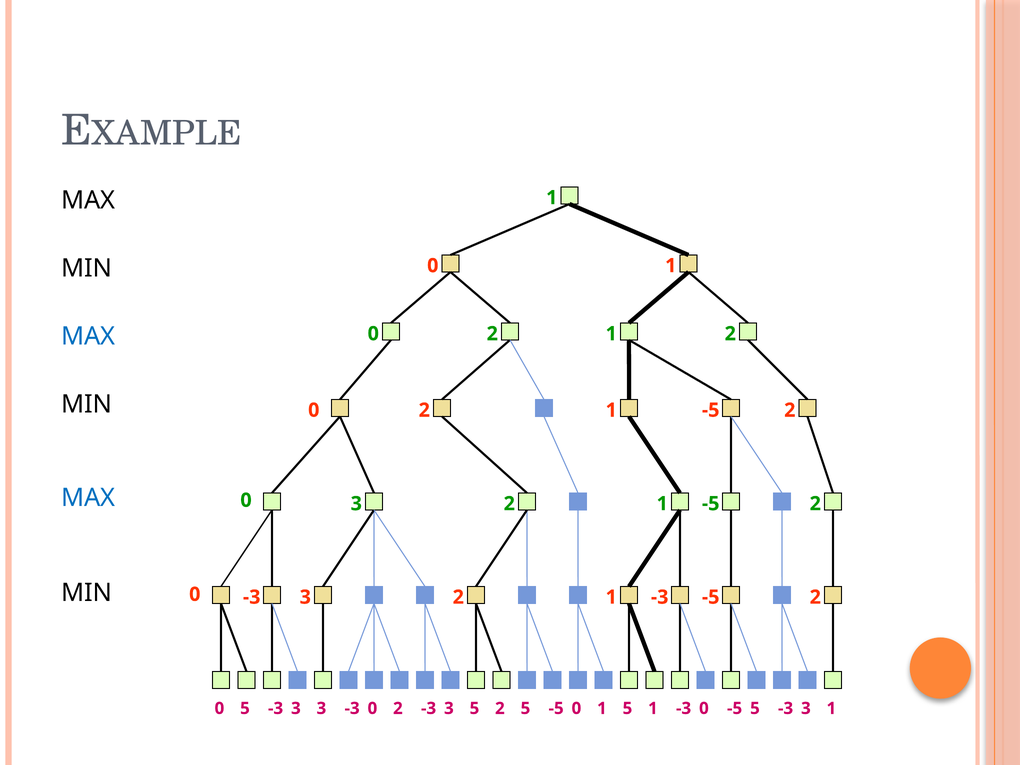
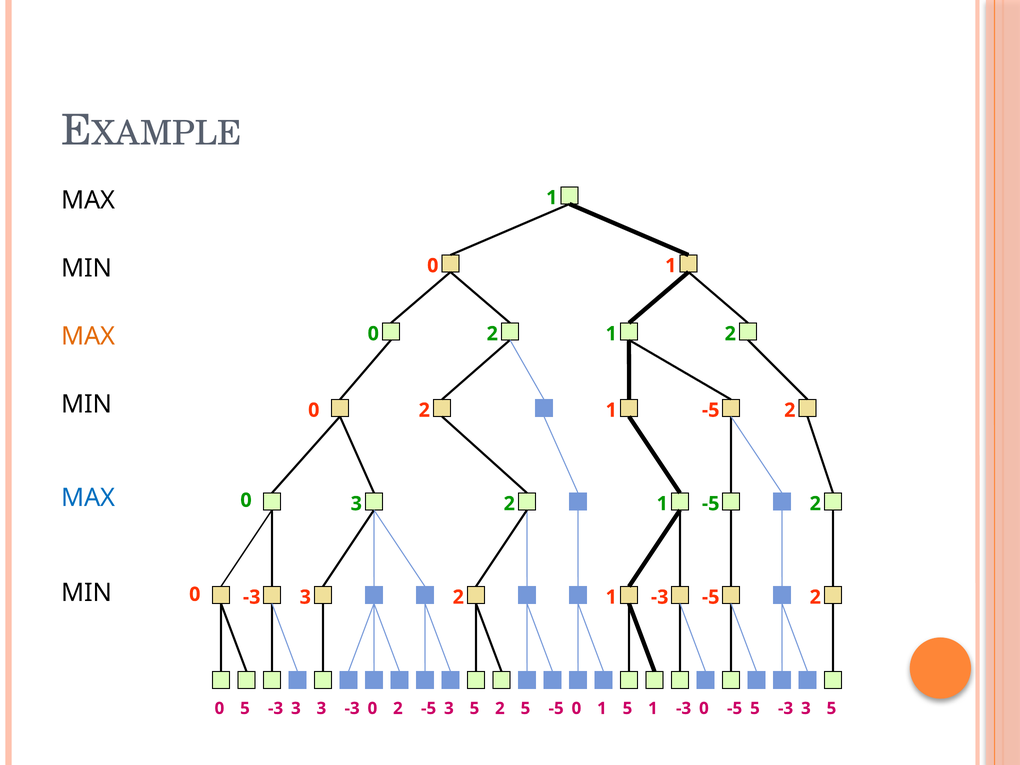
MAX at (88, 337) colour: blue -> orange
-3 at (429, 708): -3 -> -5
3 1: 1 -> 5
